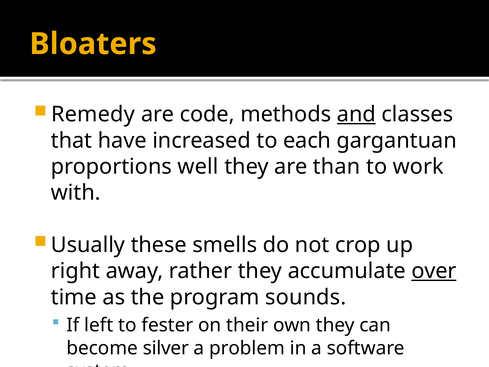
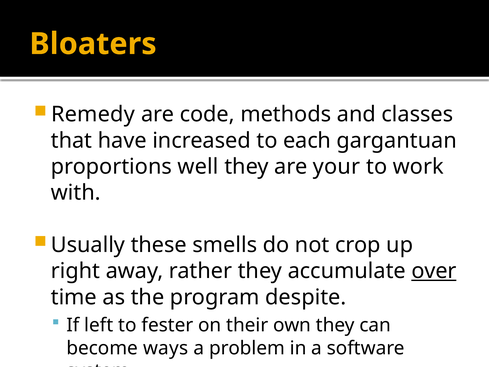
and underline: present -> none
than: than -> your
sounds: sounds -> despite
silver: silver -> ways
